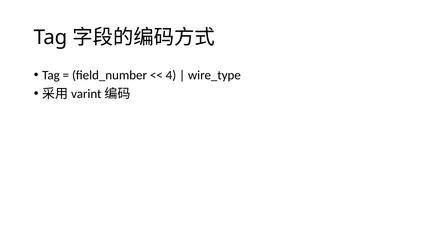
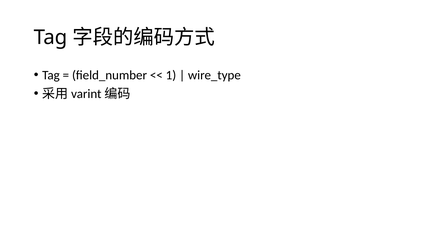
4: 4 -> 1
